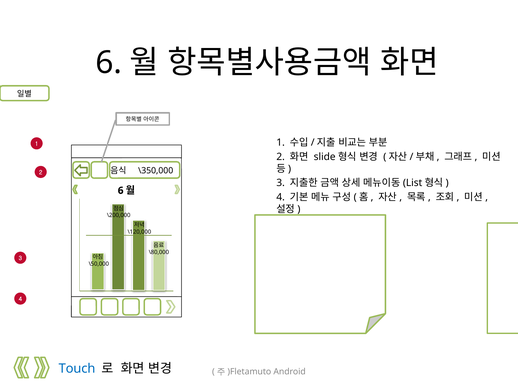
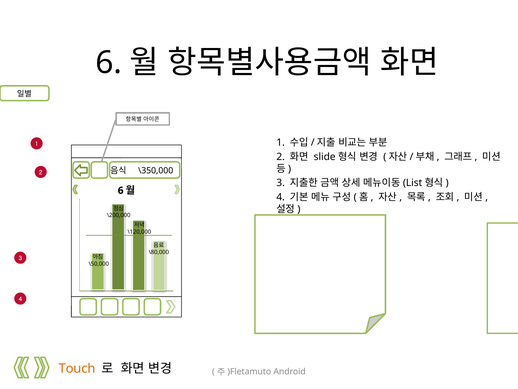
Touch colour: blue -> orange
